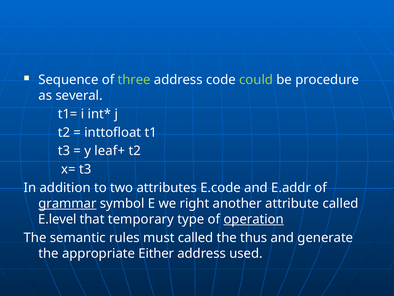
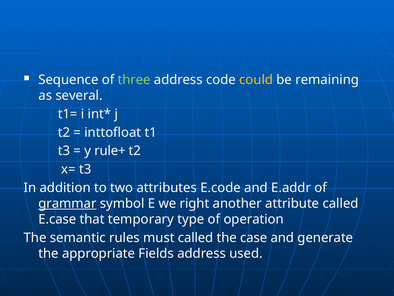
could colour: light green -> yellow
procedure: procedure -> remaining
leaf+: leaf+ -> rule+
E.level: E.level -> E.case
operation underline: present -> none
thus: thus -> case
Either: Either -> Fields
